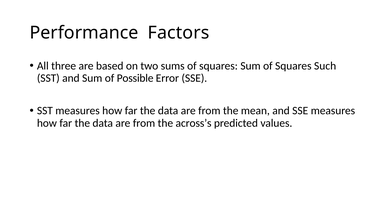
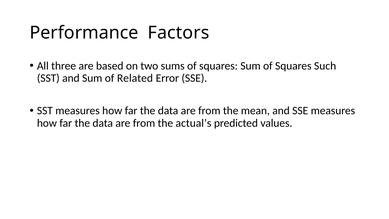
Possible: Possible -> Related
across’s: across’s -> actual’s
